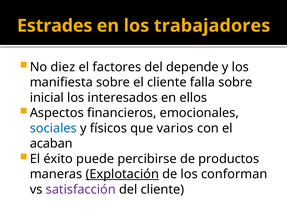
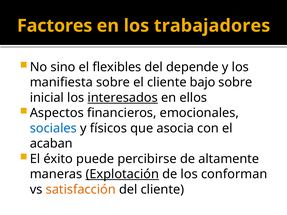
Estrades: Estrades -> Factores
diez: diez -> sino
factores: factores -> flexibles
falla: falla -> bajo
interesados underline: none -> present
varios: varios -> asocia
productos: productos -> altamente
satisfacción colour: purple -> orange
